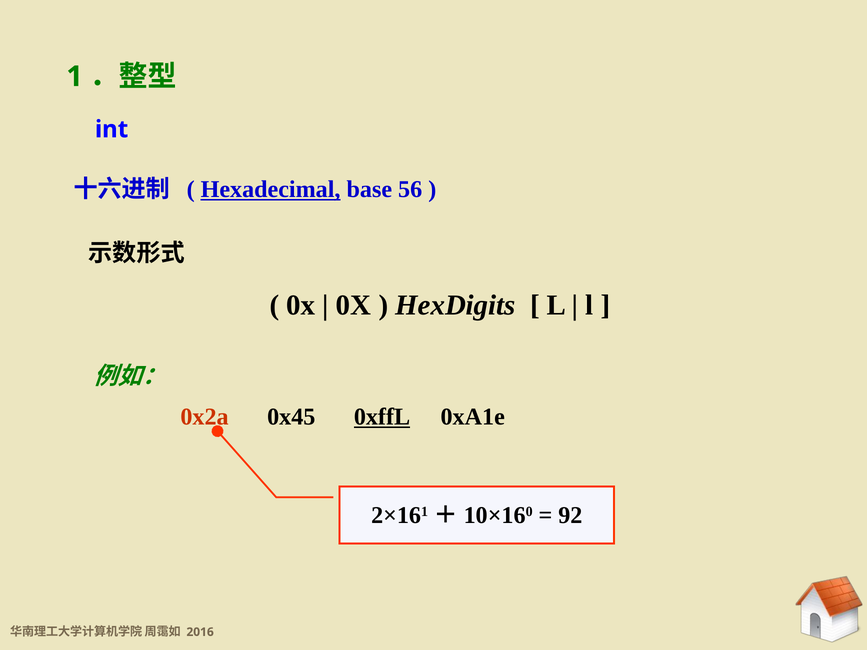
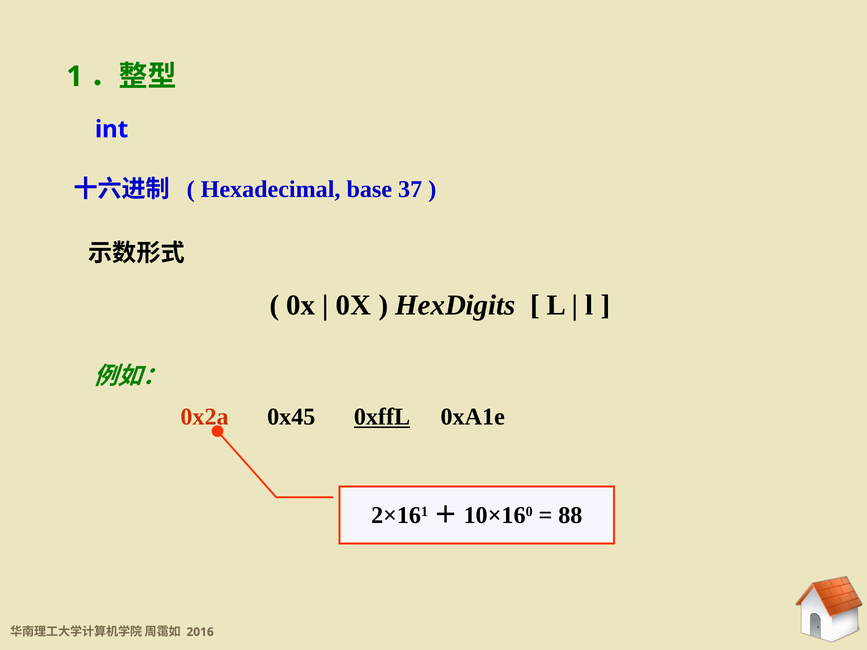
Hexadecimal underline: present -> none
56: 56 -> 37
92: 92 -> 88
